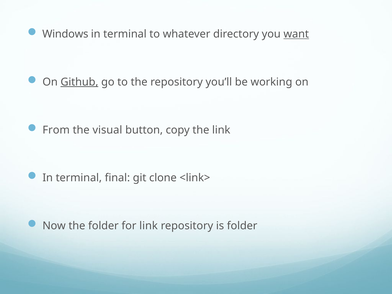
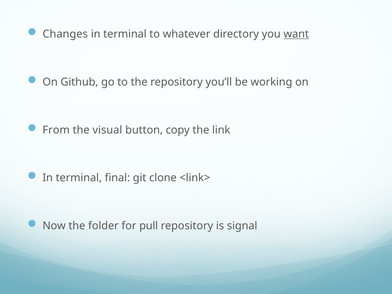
Windows: Windows -> Changes
Github underline: present -> none
for link: link -> pull
is folder: folder -> signal
